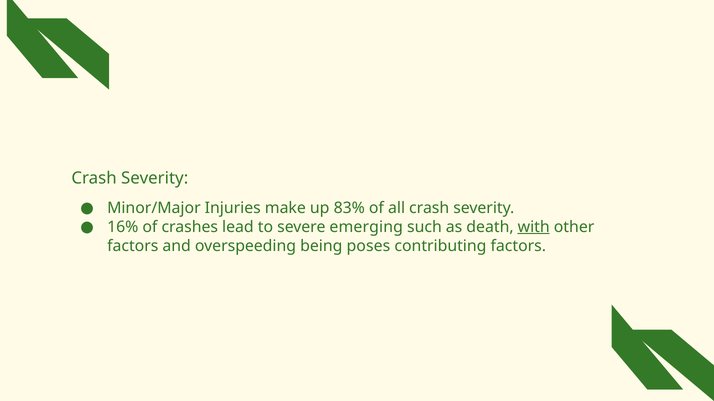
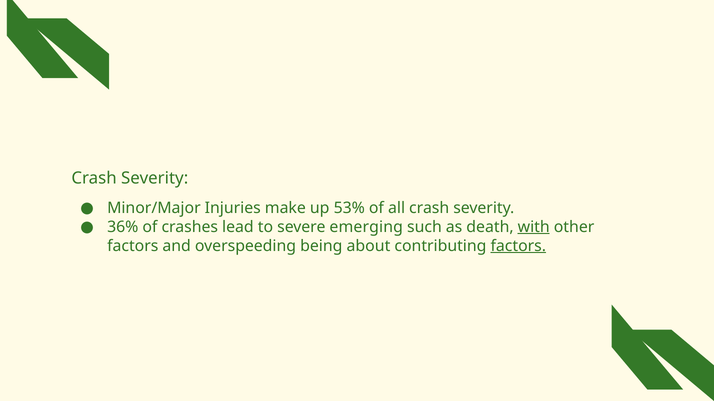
83%: 83% -> 53%
16%: 16% -> 36%
poses: poses -> about
factors at (518, 246) underline: none -> present
